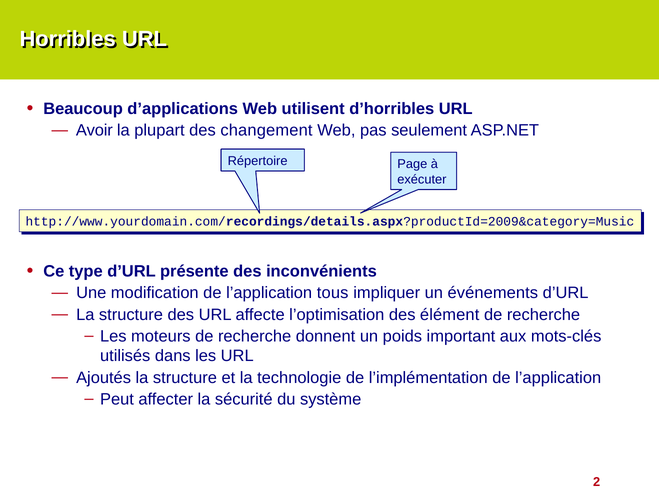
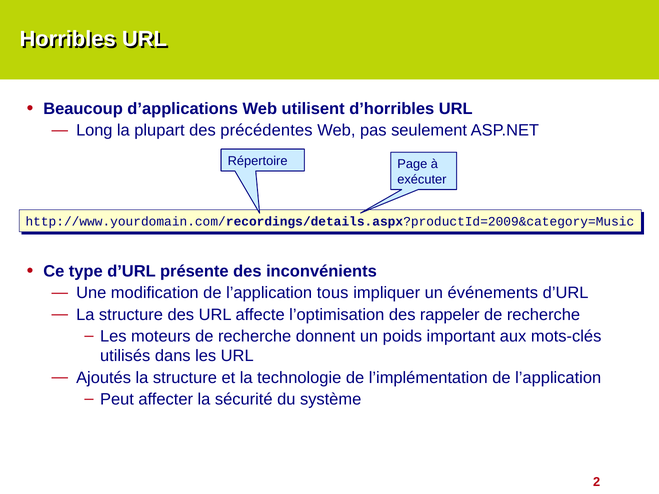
Avoir: Avoir -> Long
changement: changement -> précédentes
élément: élément -> rappeler
